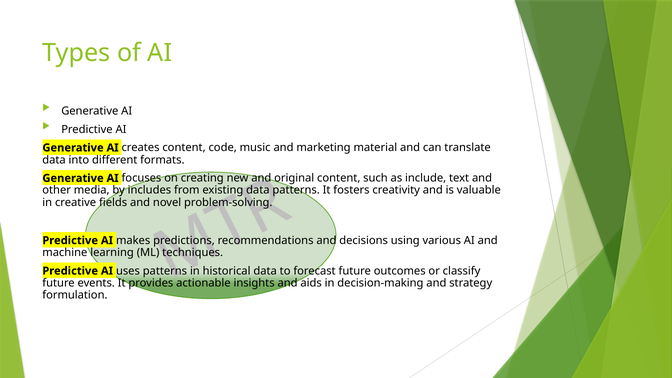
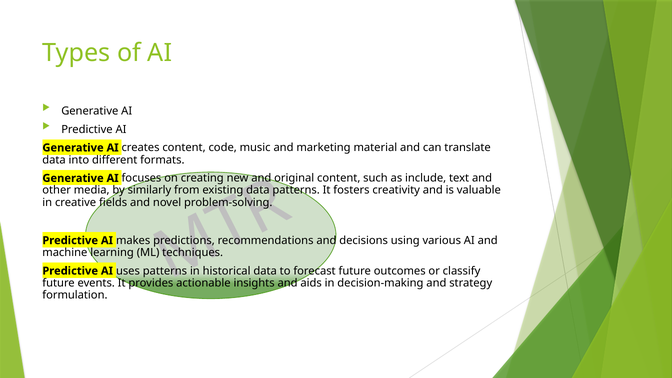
includes: includes -> similarly
